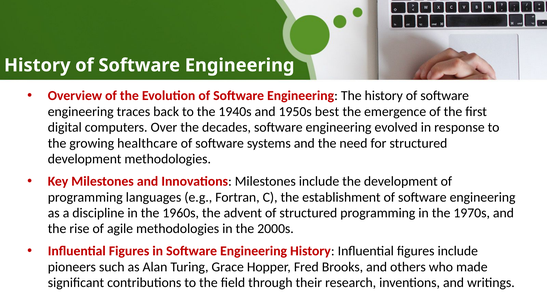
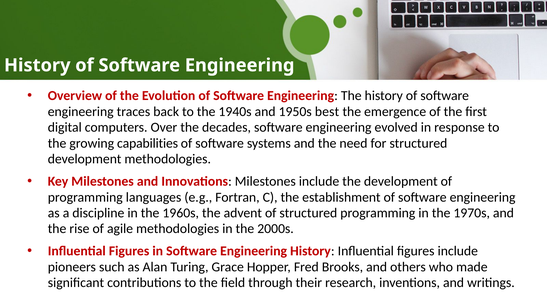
healthcare: healthcare -> capabilities
